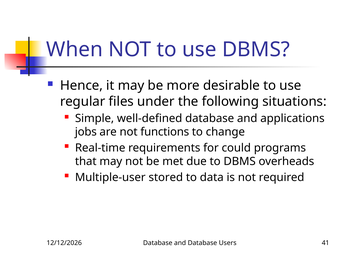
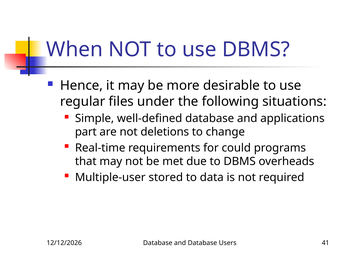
jobs: jobs -> part
functions: functions -> deletions
